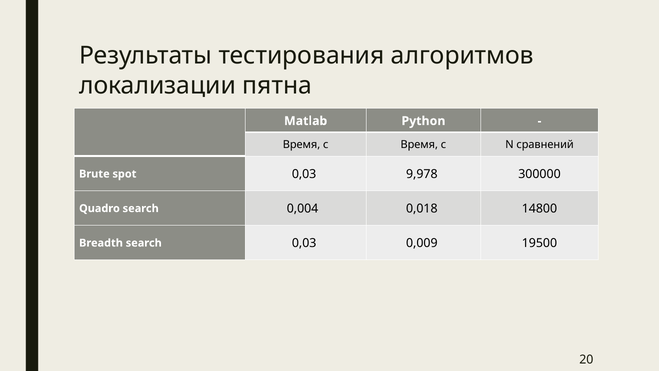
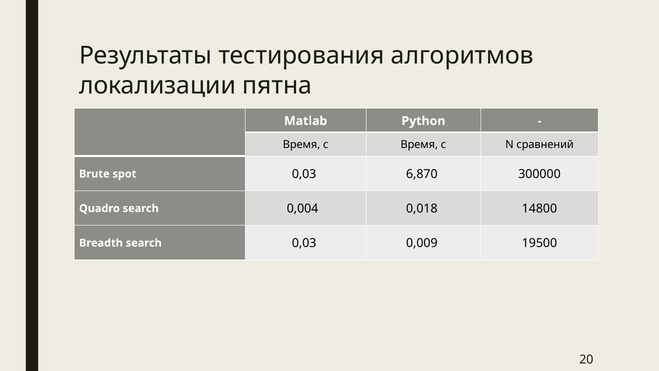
9,978: 9,978 -> 6,870
